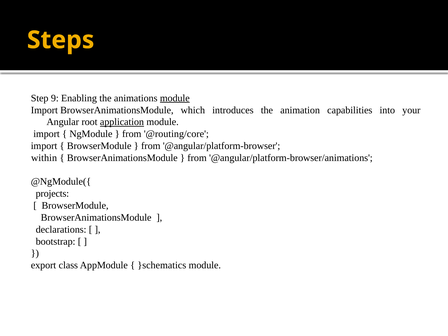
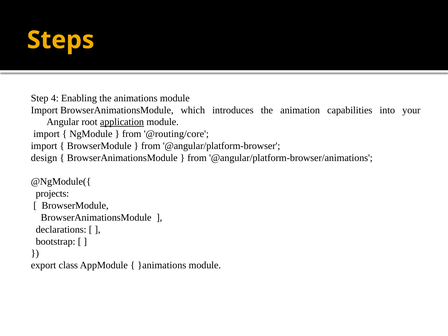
9: 9 -> 4
module at (175, 98) underline: present -> none
within: within -> design
}schematics: }schematics -> }animations
